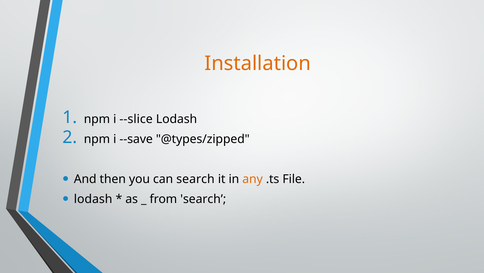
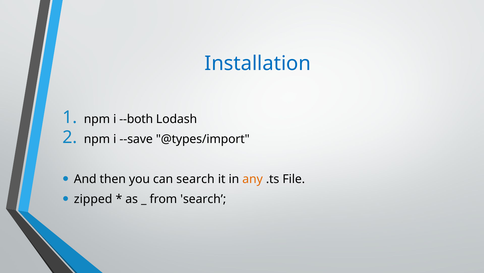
Installation colour: orange -> blue
--slice: --slice -> --both
@types/zipped: @types/zipped -> @types/import
lodash at (93, 199): lodash -> zipped
